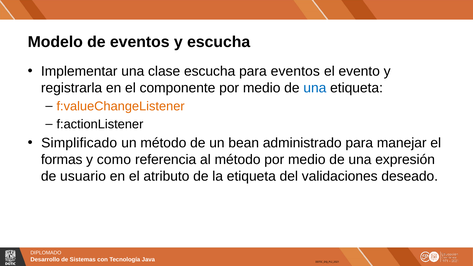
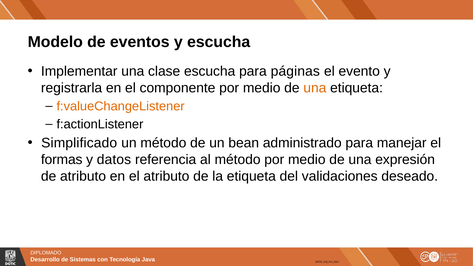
para eventos: eventos -> páginas
una at (315, 88) colour: blue -> orange
como: como -> datos
de usuario: usuario -> atributo
